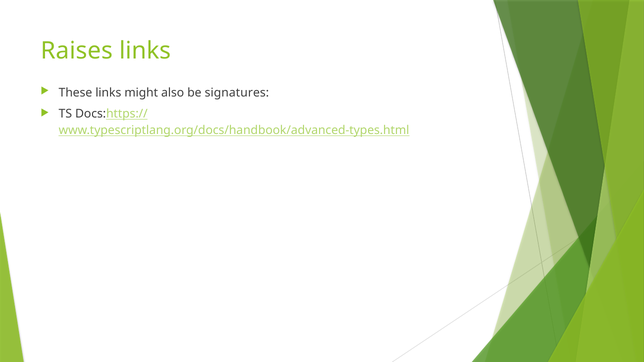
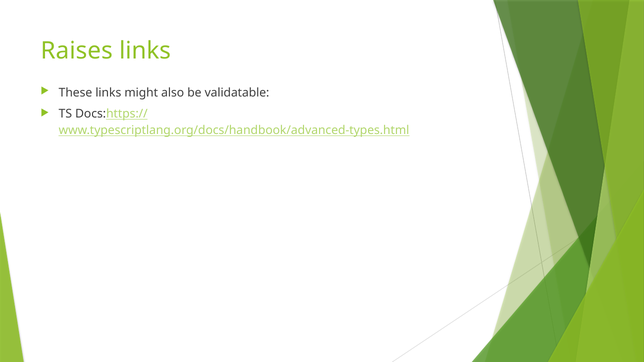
signatures: signatures -> validatable
